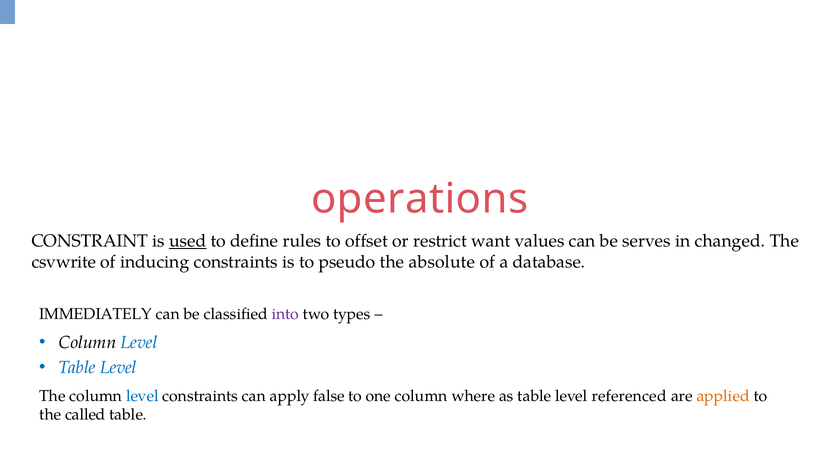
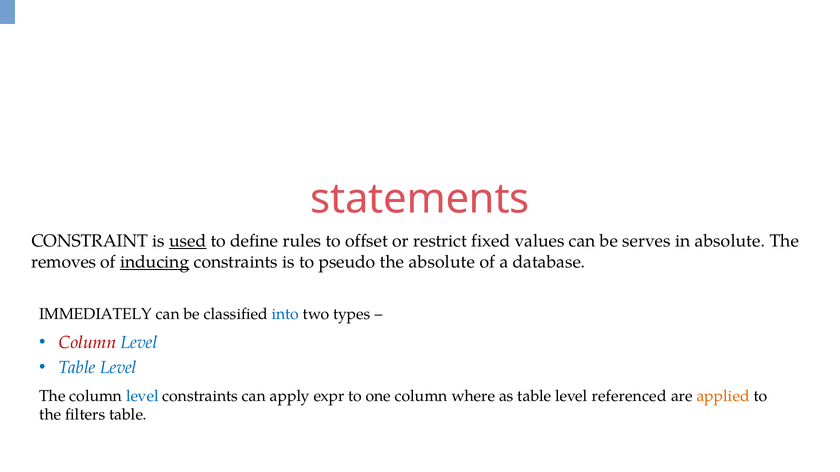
operations: operations -> statements
want: want -> fixed
in changed: changed -> absolute
csvwrite: csvwrite -> removes
inducing underline: none -> present
into colour: purple -> blue
Column at (88, 343) colour: black -> red
false: false -> expr
called: called -> filters
